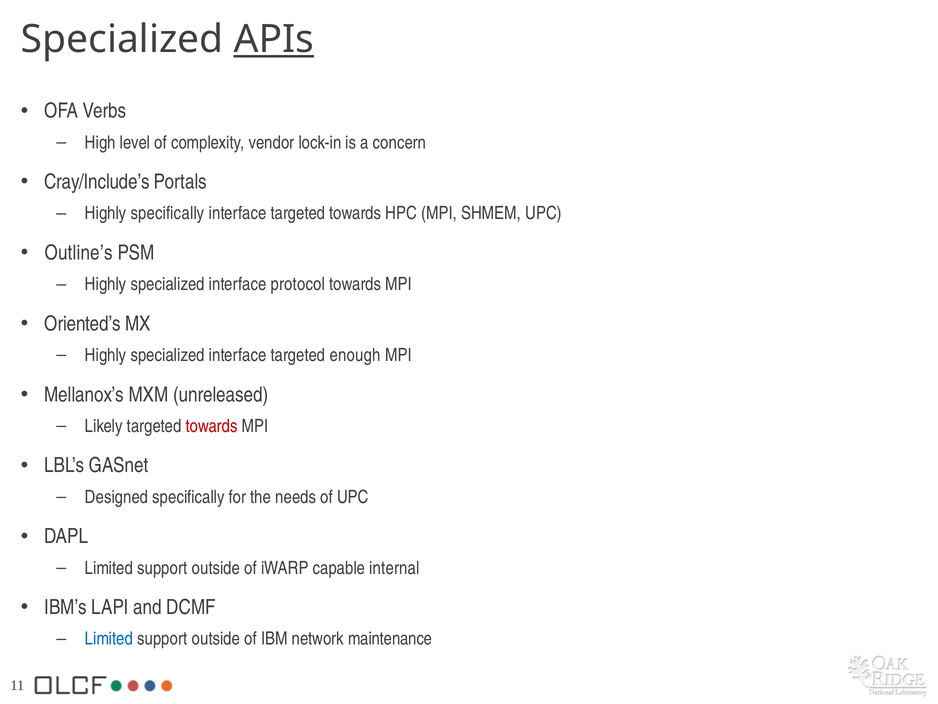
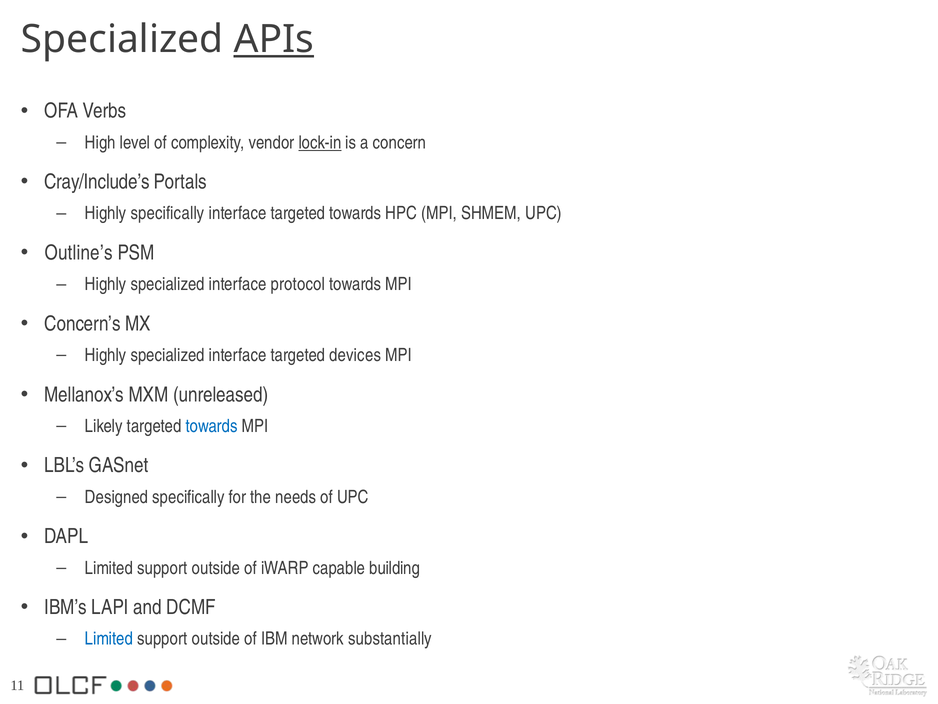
lock-in underline: none -> present
Oriented’s: Oriented’s -> Concern’s
enough: enough -> devices
towards at (212, 426) colour: red -> blue
internal: internal -> building
maintenance: maintenance -> substantially
